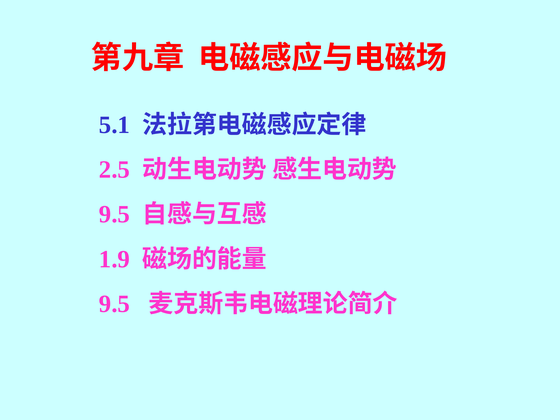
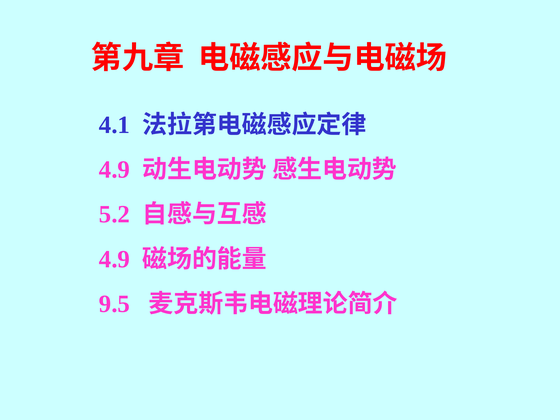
5.1: 5.1 -> 4.1
2.5 at (115, 170): 2.5 -> 4.9
9.5 at (115, 214): 9.5 -> 5.2
1.9 at (115, 259): 1.9 -> 4.9
